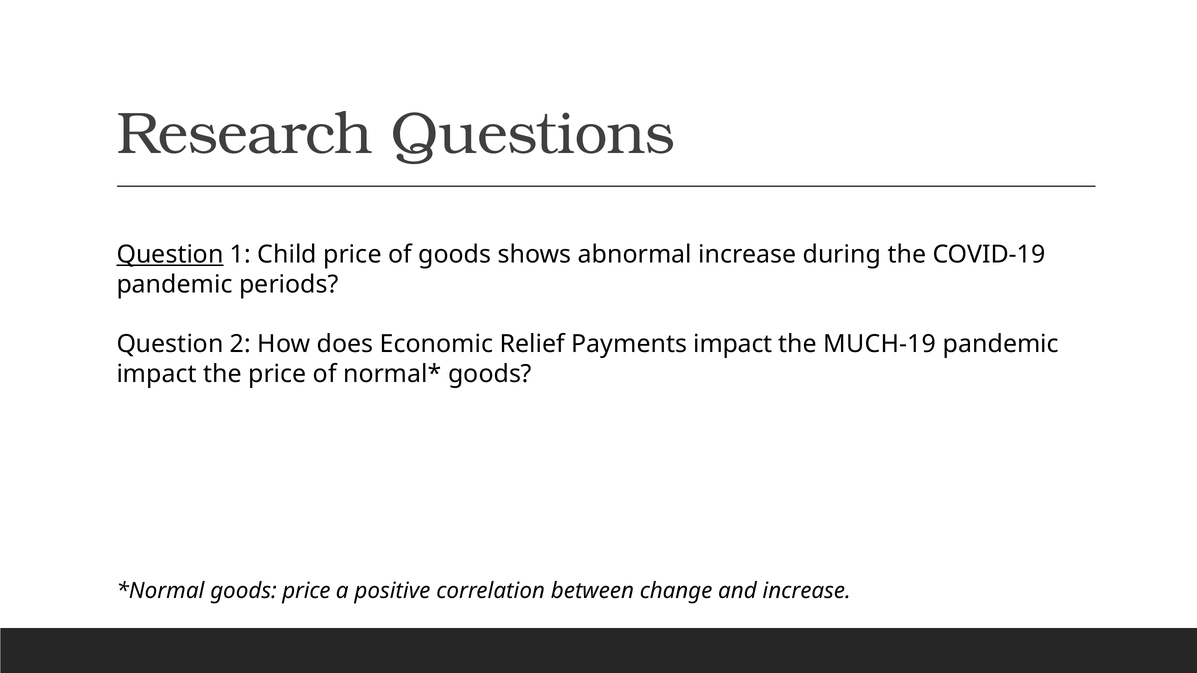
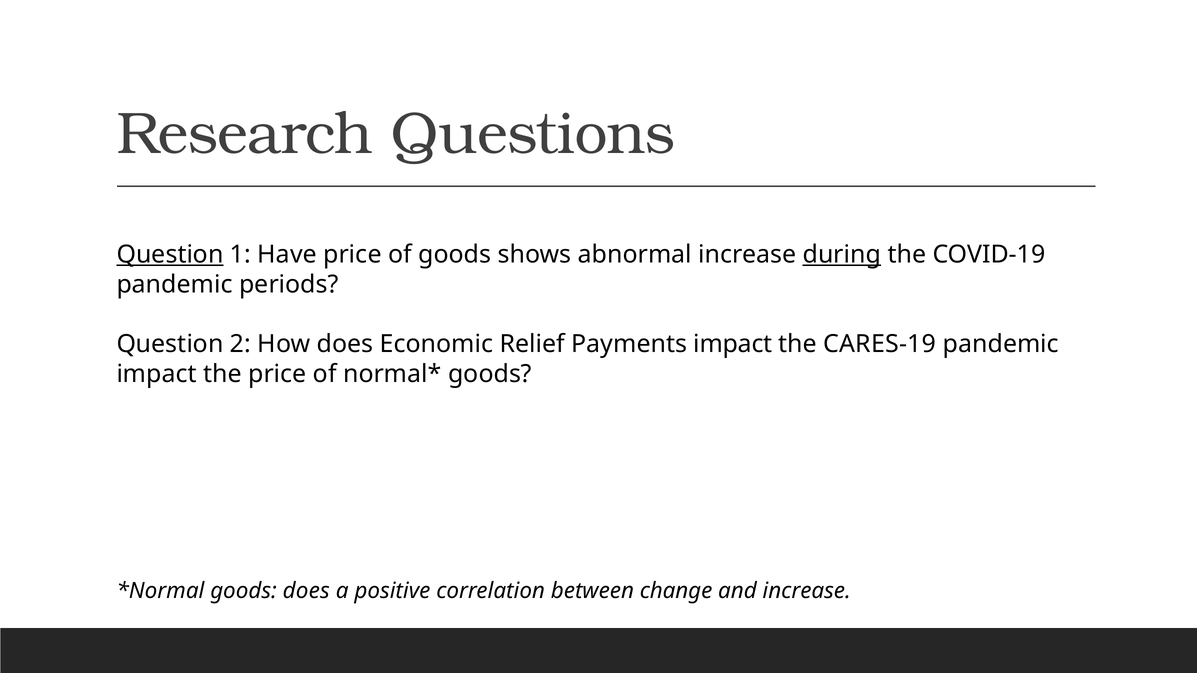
Child: Child -> Have
during underline: none -> present
MUCH-19: MUCH-19 -> CARES-19
goods price: price -> does
